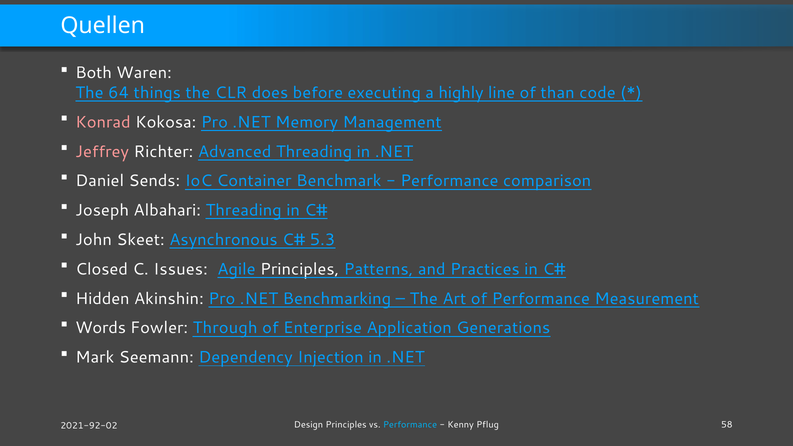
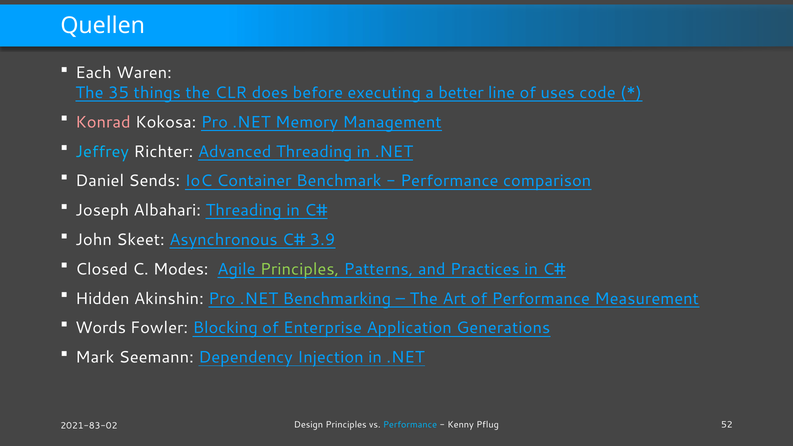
Both: Both -> Each
64: 64 -> 35
highly: highly -> better
than: than -> uses
Jeffrey colour: pink -> light blue
5.3: 5.3 -> 3.9
Issues: Issues -> Modes
Principles at (300, 269) colour: white -> light green
Through: Through -> Blocking
58: 58 -> 52
2021-92-02: 2021-92-02 -> 2021-83-02
